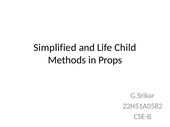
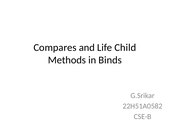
Simplified: Simplified -> Compares
Props: Props -> Binds
